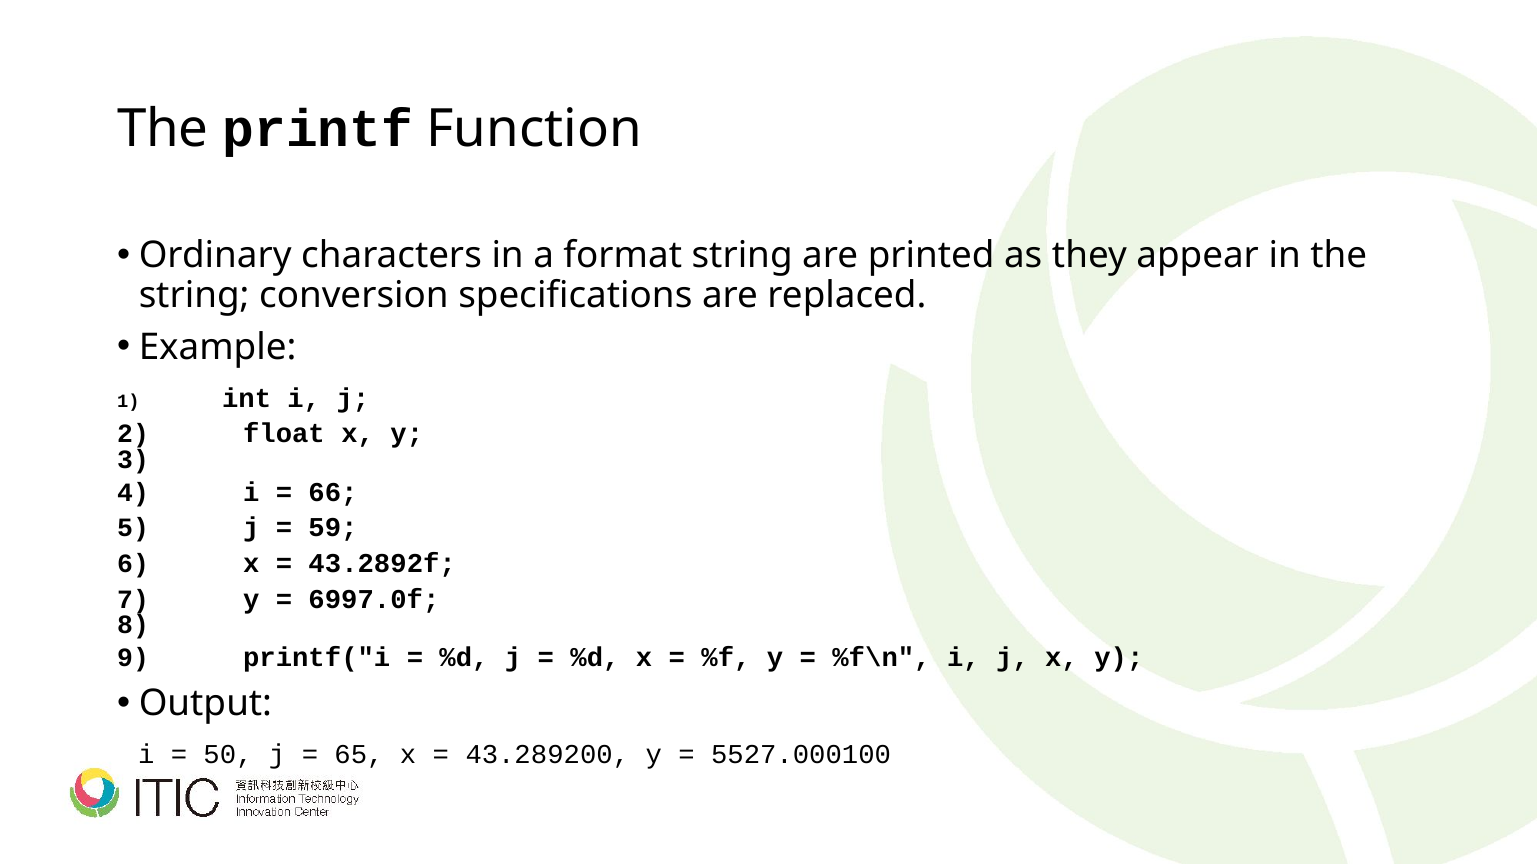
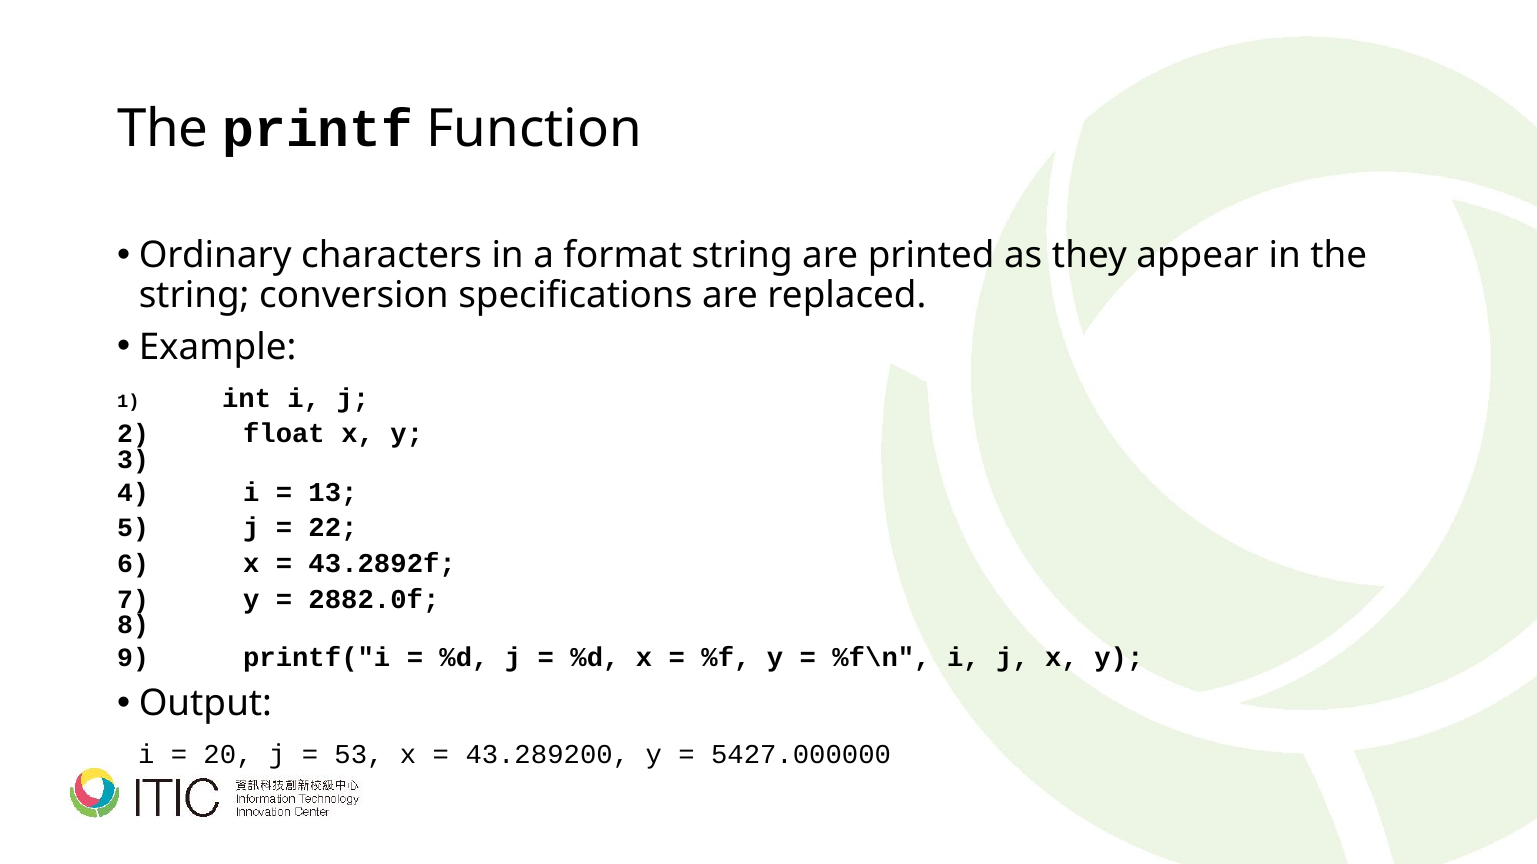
66: 66 -> 13
59: 59 -> 22
6997.0f: 6997.0f -> 2882.0f
50: 50 -> 20
65: 65 -> 53
5527.000100: 5527.000100 -> 5427.000000
